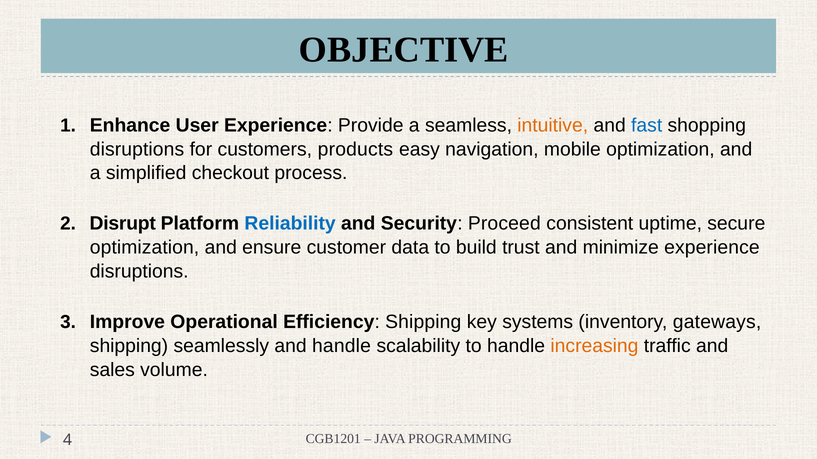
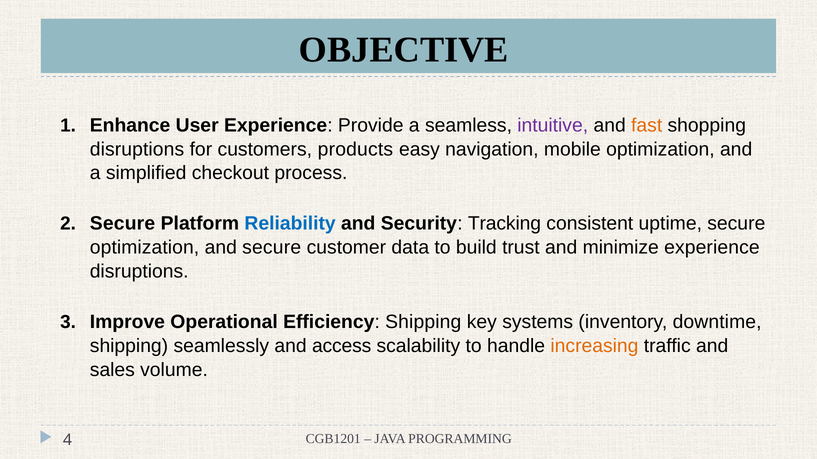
intuitive colour: orange -> purple
fast colour: blue -> orange
Disrupt at (123, 224): Disrupt -> Secure
Proceed: Proceed -> Tracking
and ensure: ensure -> secure
gateways: gateways -> downtime
and handle: handle -> access
